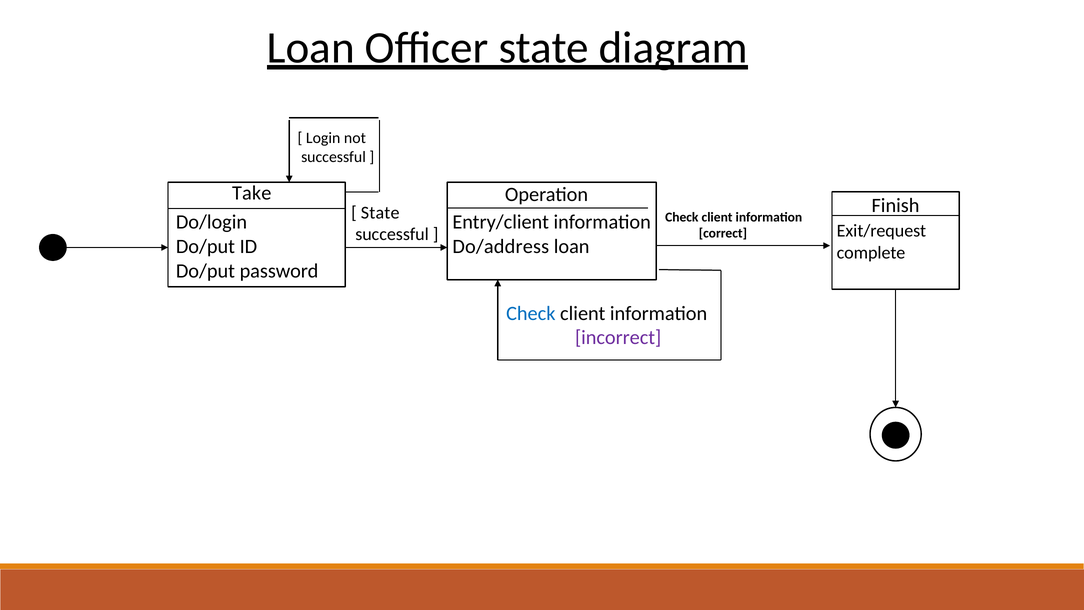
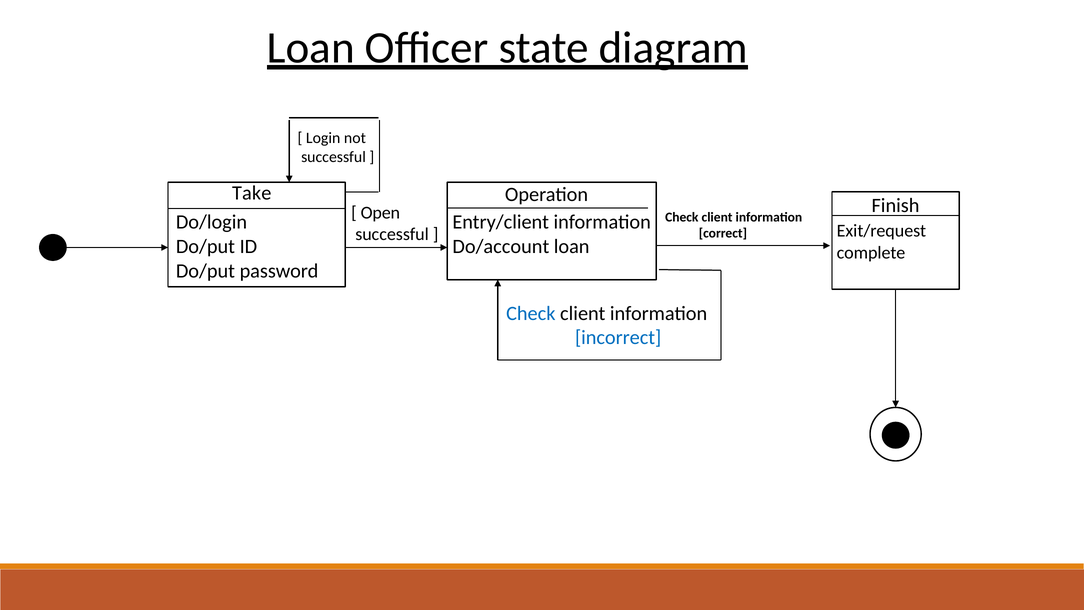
State at (380, 213): State -> Open
Do/address: Do/address -> Do/account
incorrect colour: purple -> blue
